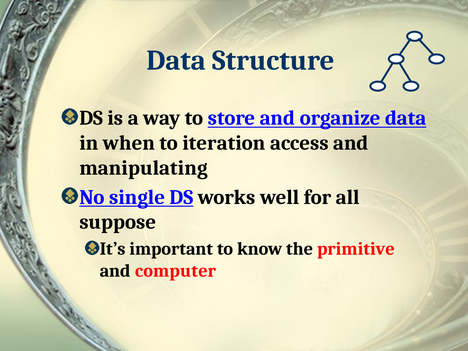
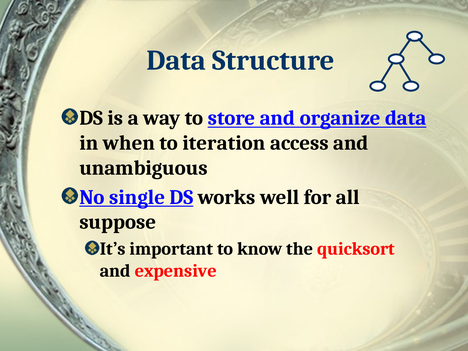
manipulating: manipulating -> unambiguous
primitive: primitive -> quicksort
computer: computer -> expensive
